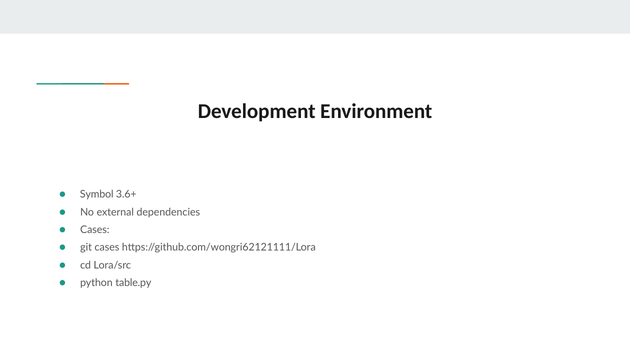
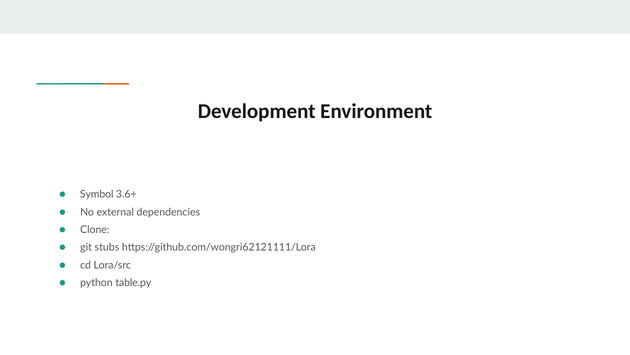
Cases at (95, 229): Cases -> Clone
git cases: cases -> stubs
